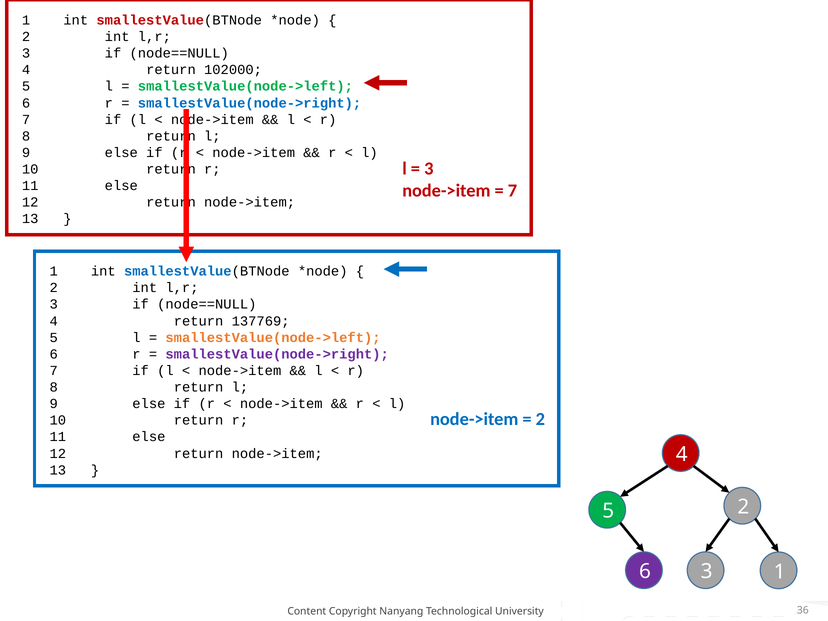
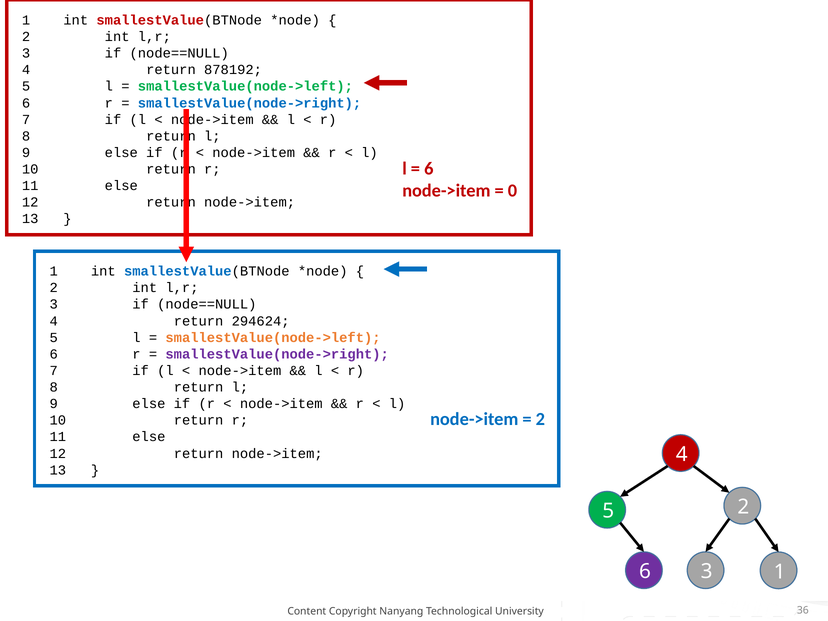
102000: 102000 -> 878192
3 at (429, 168): 3 -> 6
7 at (512, 191): 7 -> 0
137769: 137769 -> 294624
